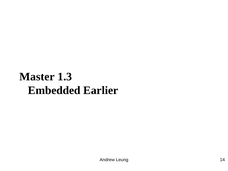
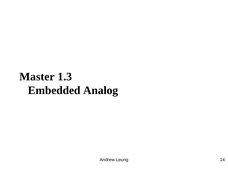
Earlier: Earlier -> Analog
